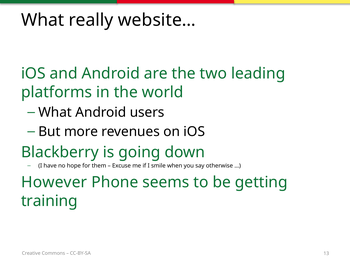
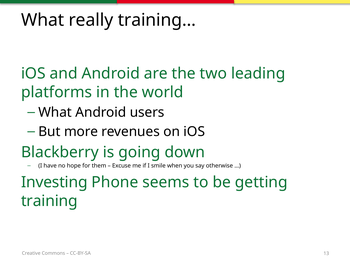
website…: website… -> training…
However: However -> Investing
